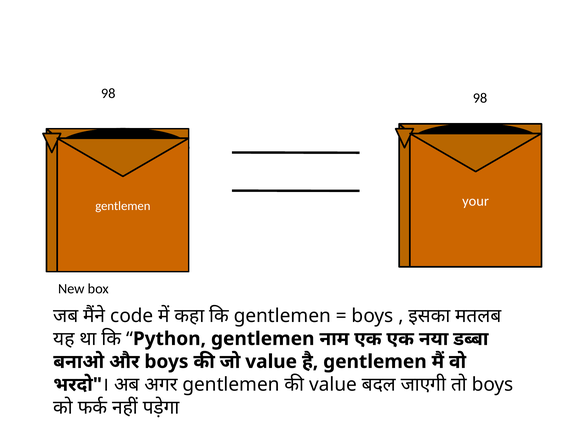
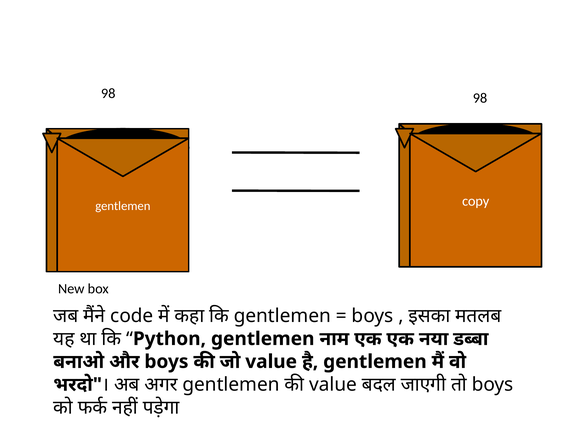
your: your -> copy
